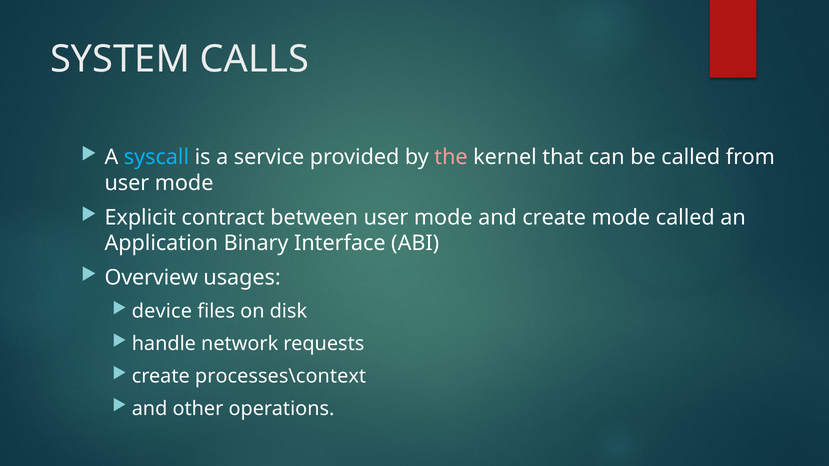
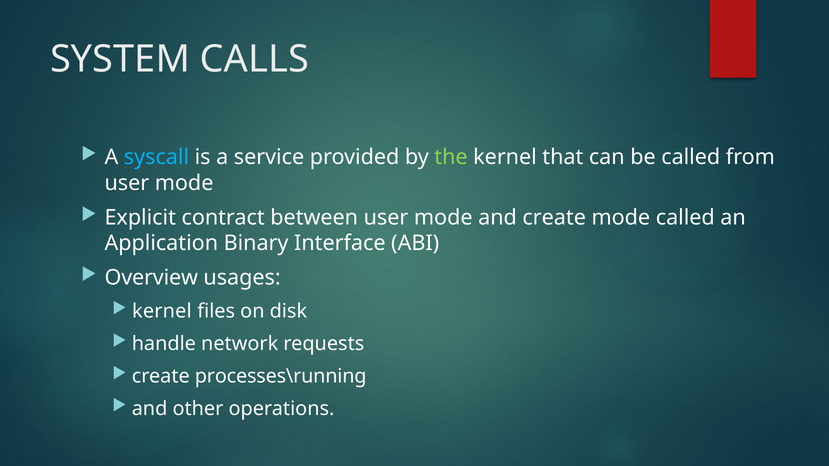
the colour: pink -> light green
device at (162, 311): device -> kernel
processes\context: processes\context -> processes\running
